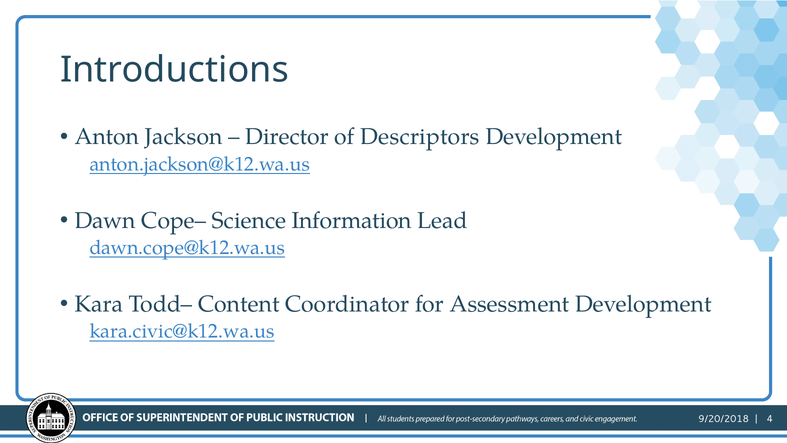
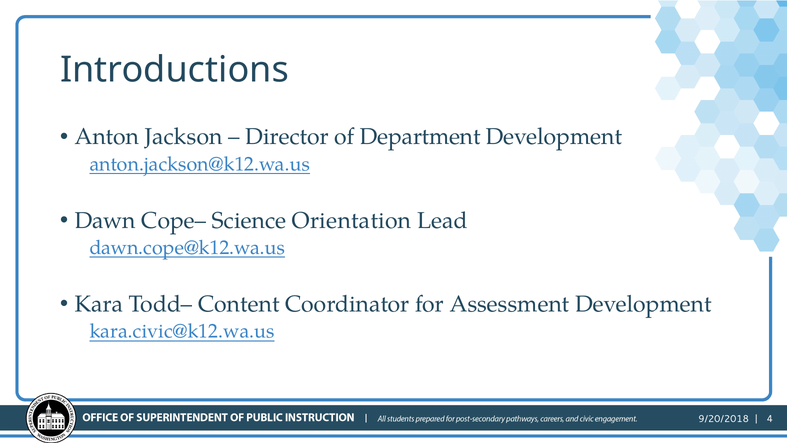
Descriptors: Descriptors -> Department
Science Information: Information -> Orientation
